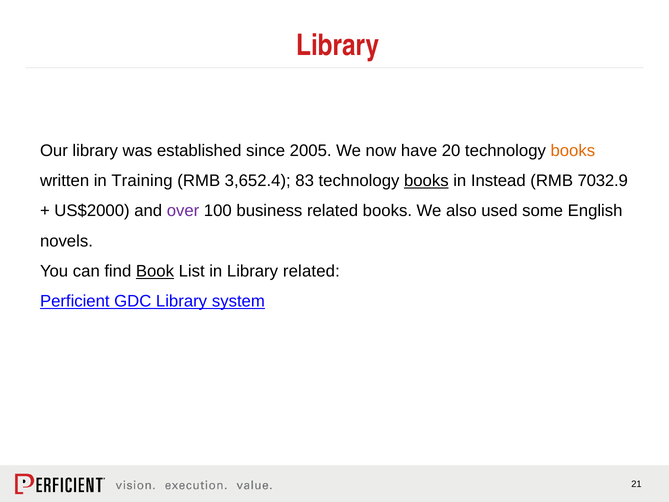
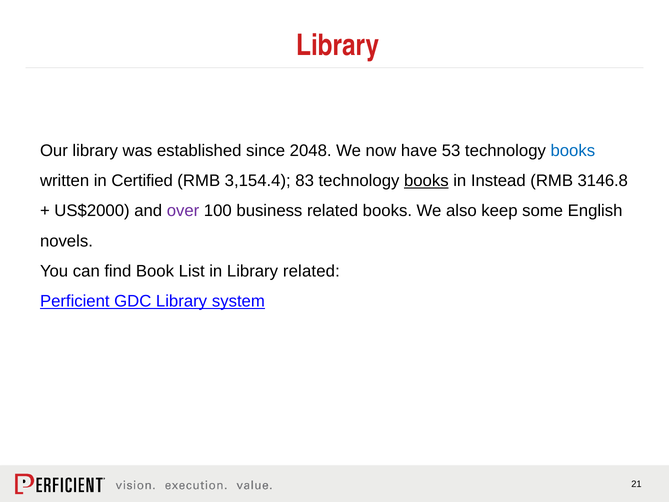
2005: 2005 -> 2048
20: 20 -> 53
books at (573, 151) colour: orange -> blue
Training: Training -> Certified
3,652.4: 3,652.4 -> 3,154.4
7032.9: 7032.9 -> 3146.8
used: used -> keep
Book underline: present -> none
